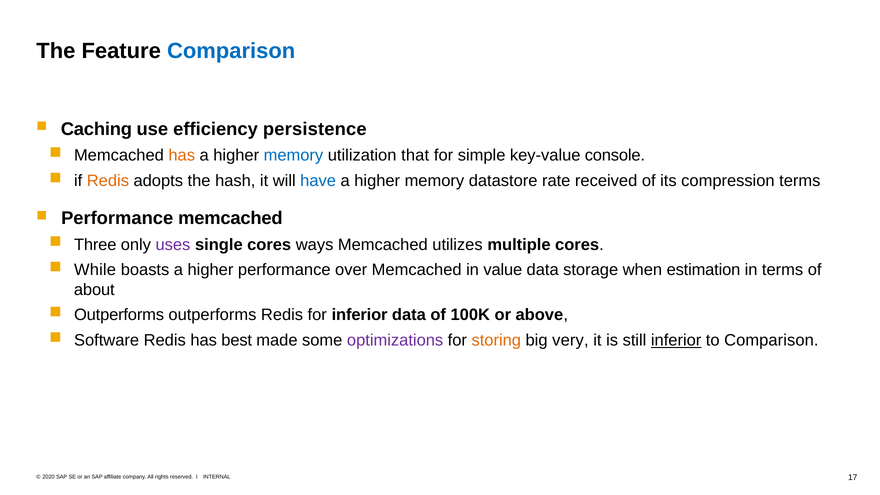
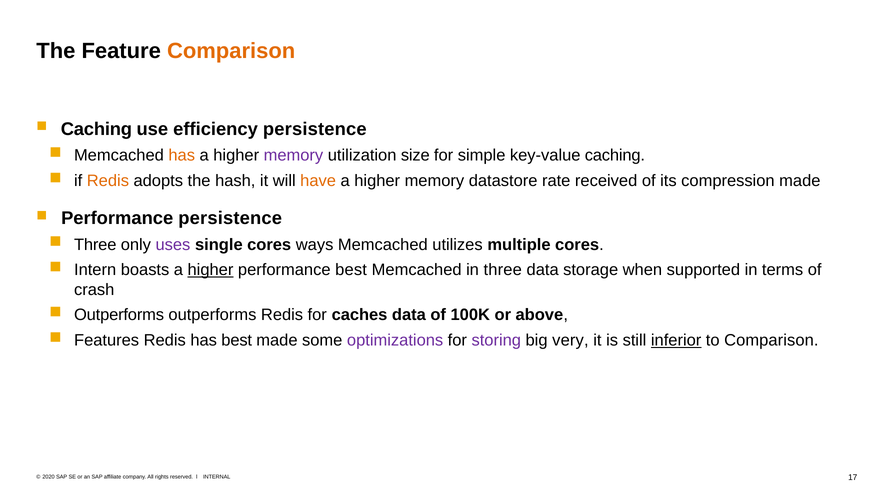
Comparison at (231, 51) colour: blue -> orange
memory at (293, 155) colour: blue -> purple
that: that -> size
key-value console: console -> caching
have colour: blue -> orange
compression terms: terms -> made
Performance memcached: memcached -> persistence
While: While -> Intern
higher at (210, 270) underline: none -> present
performance over: over -> best
in value: value -> three
estimation: estimation -> supported
about: about -> crash
for inferior: inferior -> caches
Software: Software -> Features
storing colour: orange -> purple
